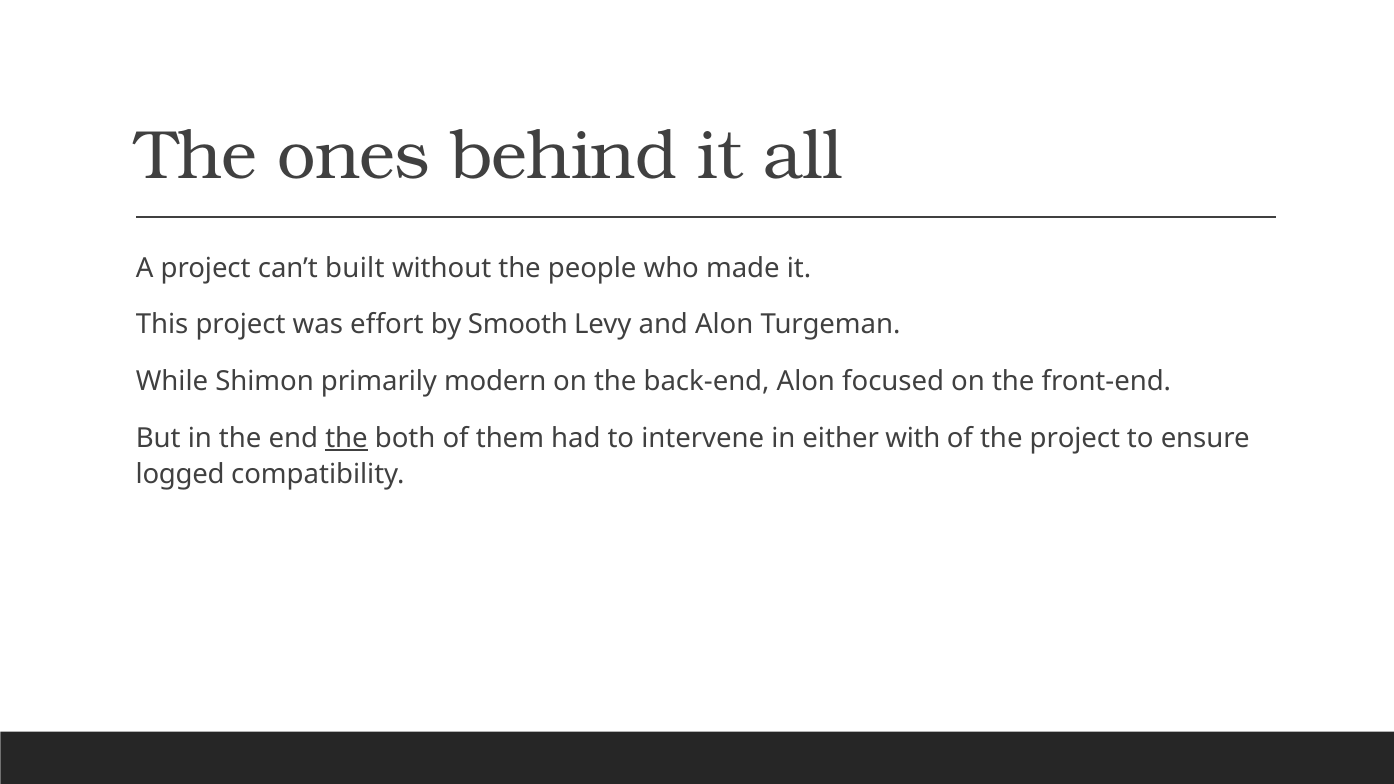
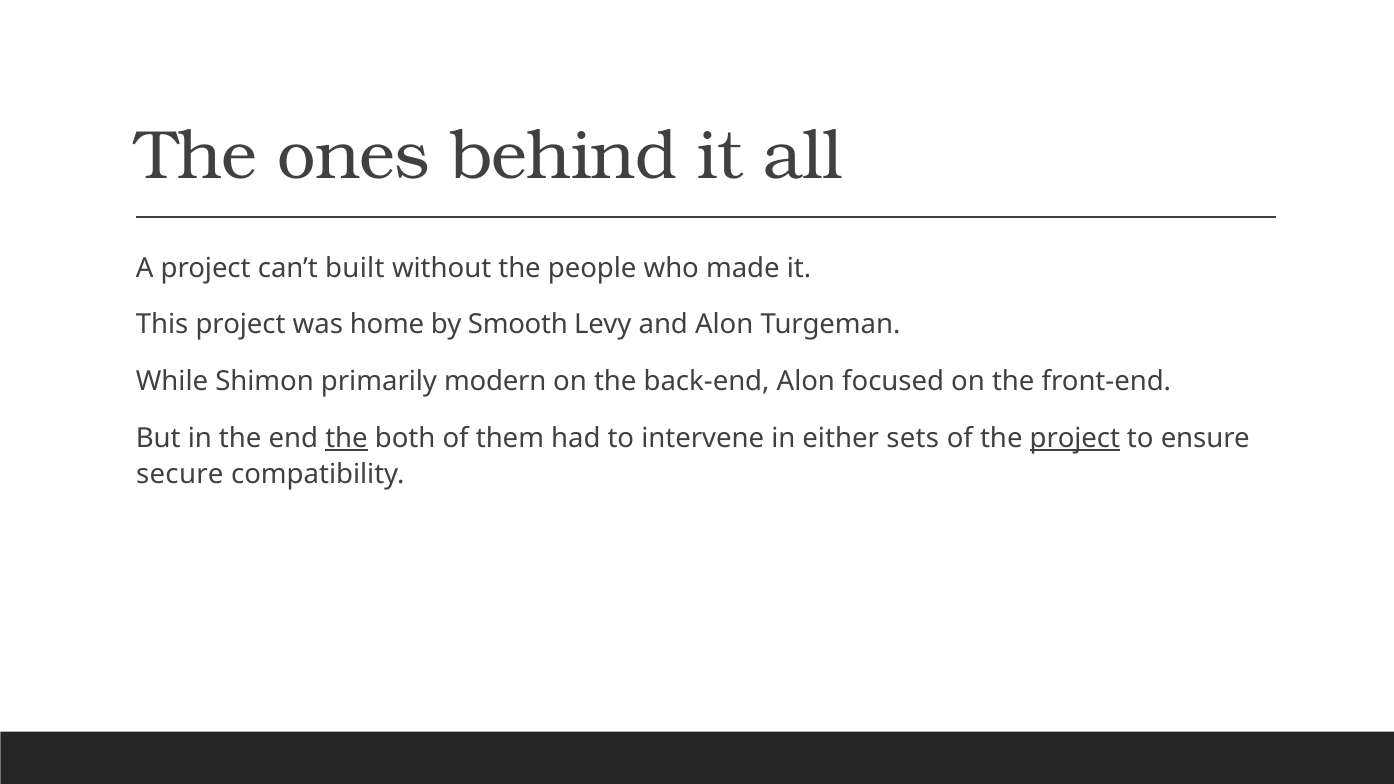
effort: effort -> home
with: with -> sets
project at (1075, 438) underline: none -> present
logged: logged -> secure
